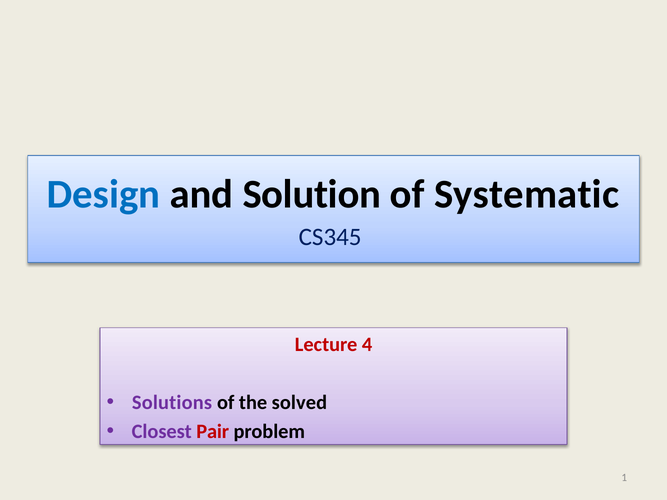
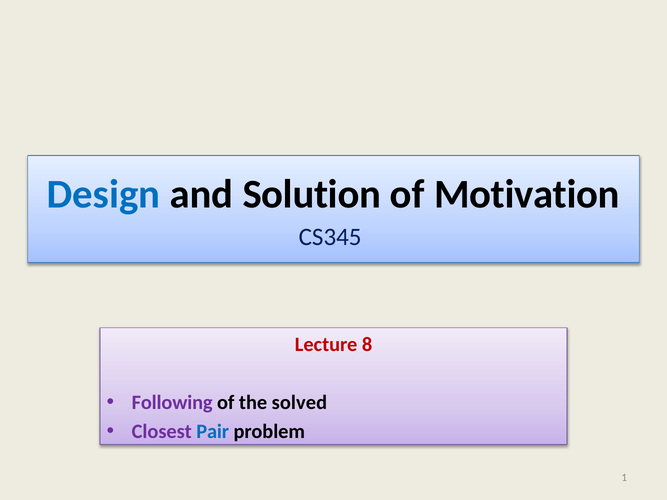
Systematic: Systematic -> Motivation
4: 4 -> 8
Solutions: Solutions -> Following
Pair colour: red -> blue
